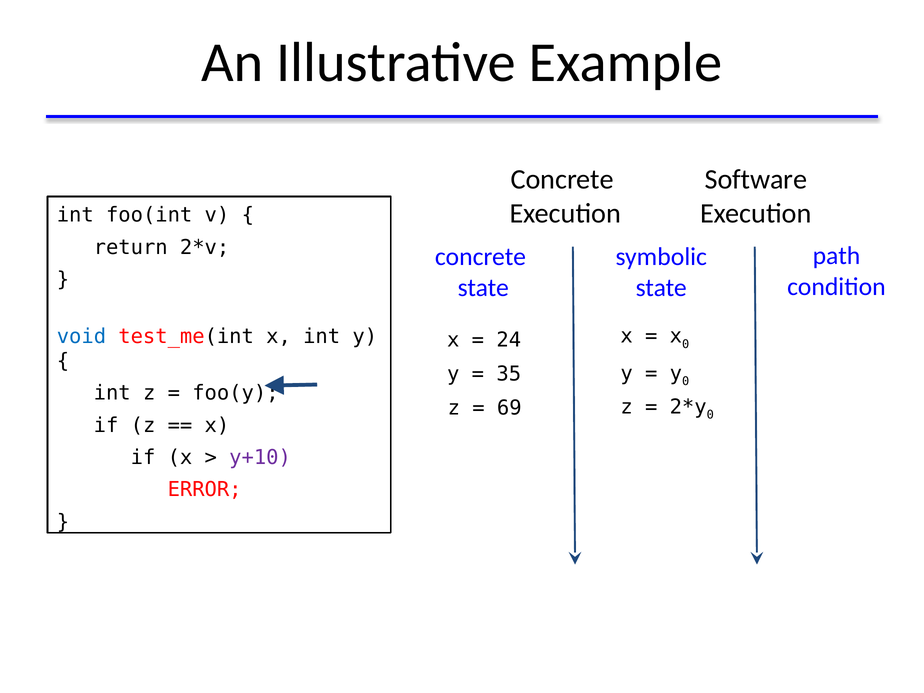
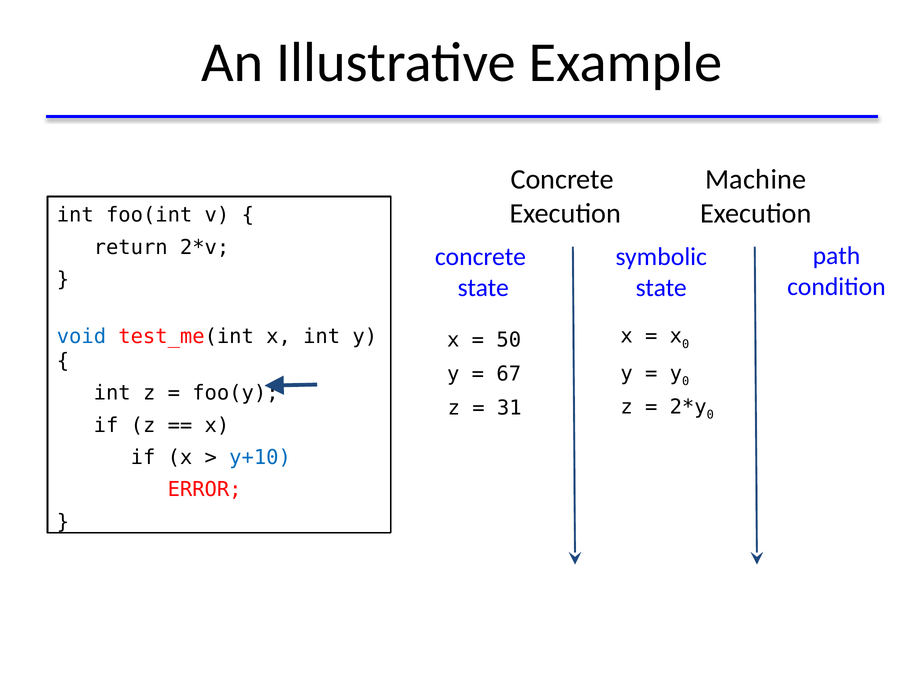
Software: Software -> Machine
24: 24 -> 50
35: 35 -> 67
69: 69 -> 31
y+10 colour: purple -> blue
